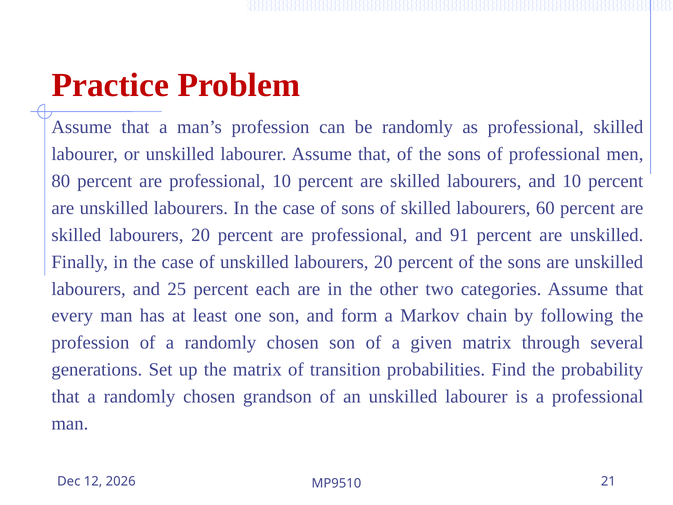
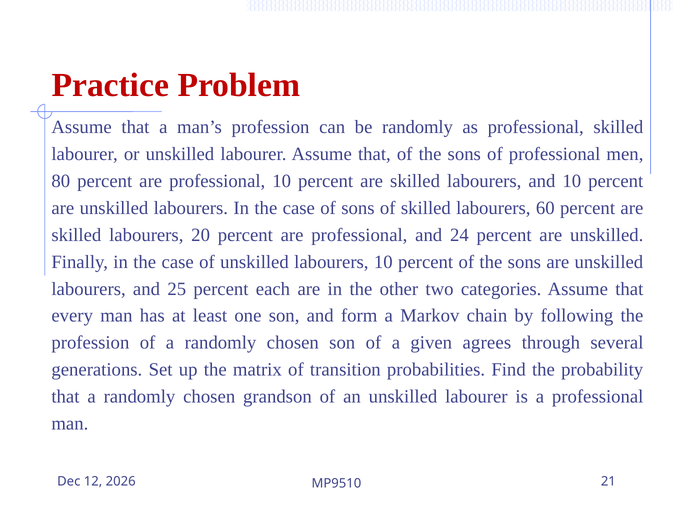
91: 91 -> 24
unskilled labourers 20: 20 -> 10
given matrix: matrix -> agrees
